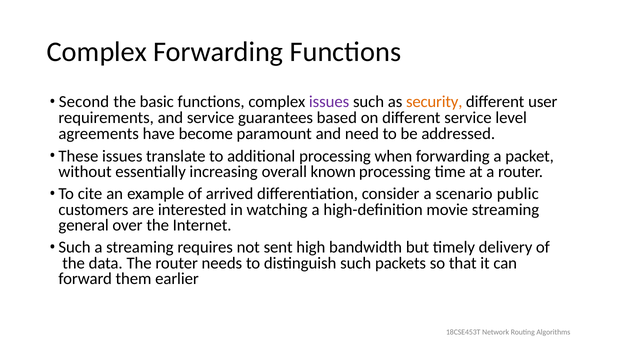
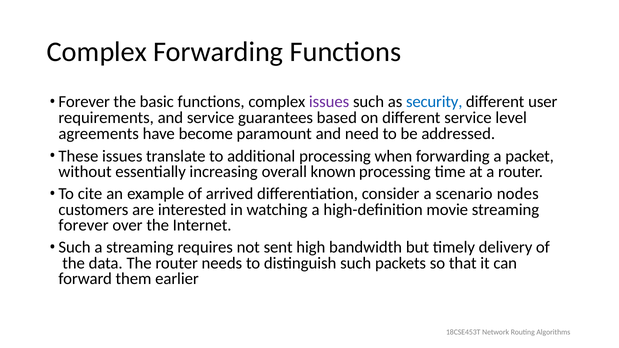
Second at (84, 102): Second -> Forever
security colour: orange -> blue
public: public -> nodes
general at (84, 225): general -> forever
